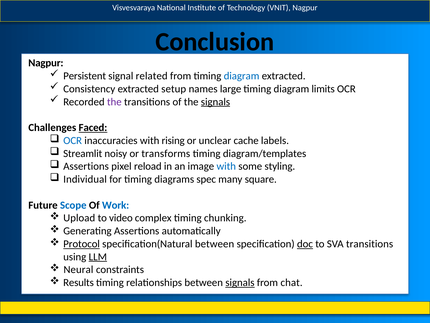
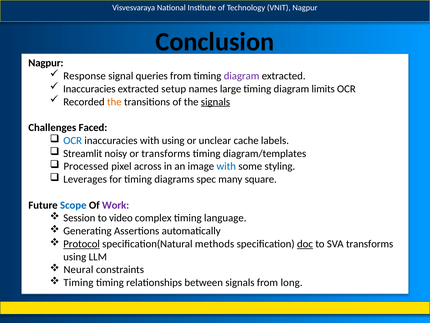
Persistent: Persistent -> Response
related: related -> queries
diagram at (242, 76) colour: blue -> purple
Consistency at (89, 89): Consistency -> Inaccuracies
the at (114, 102) colour: purple -> orange
Faced underline: present -> none
with rising: rising -> using
Assertions at (86, 166): Assertions -> Processed
reload: reload -> across
Individual: Individual -> Leverages
Work colour: blue -> purple
Upload: Upload -> Session
chunking: chunking -> language
specification(Natural between: between -> methods
SVA transitions: transitions -> transforms
LLM underline: present -> none
Results at (79, 282): Results -> Timing
signals at (240, 282) underline: present -> none
chat: chat -> long
